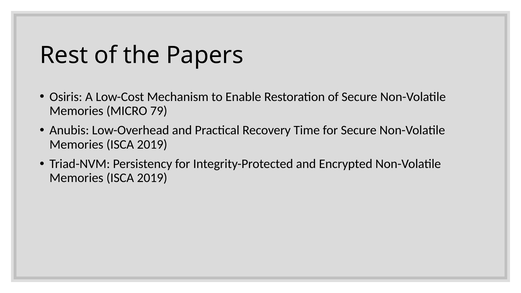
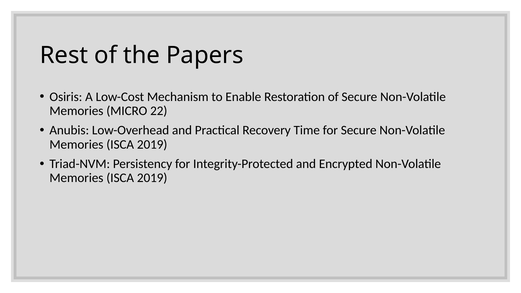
79: 79 -> 22
